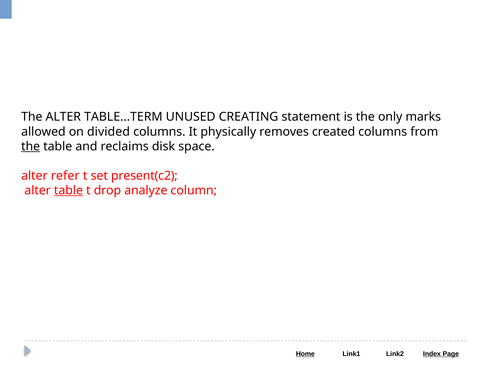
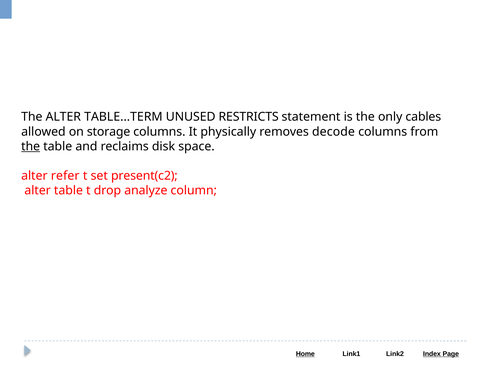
CREATING: CREATING -> RESTRICTS
marks: marks -> cables
divided: divided -> storage
created: created -> decode
table at (68, 191) underline: present -> none
